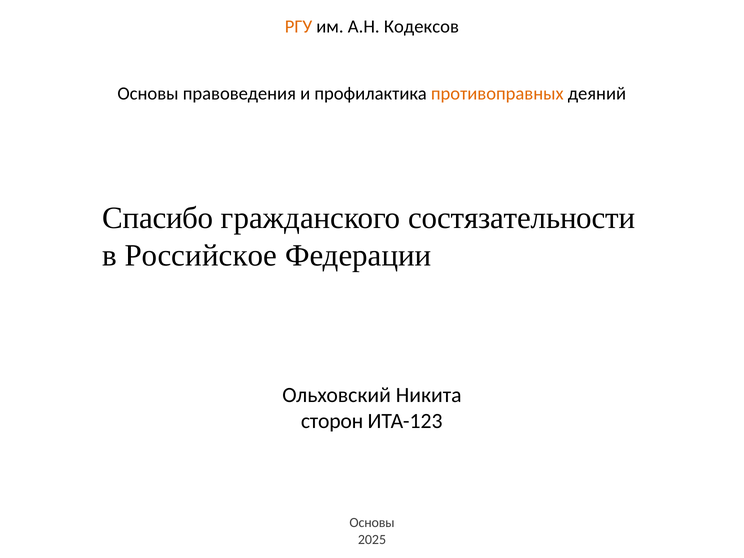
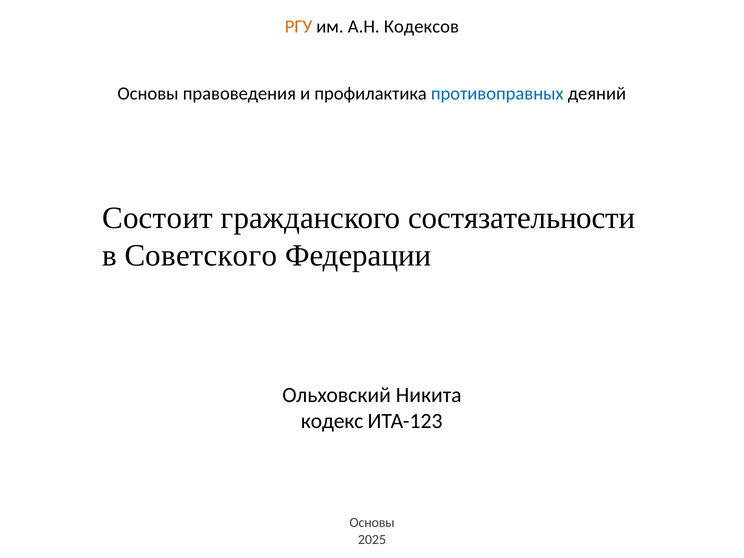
противоправных colour: orange -> blue
Спасибо: Спасибо -> Состоит
Российское: Российское -> Советского
сторон: сторон -> кодекс
